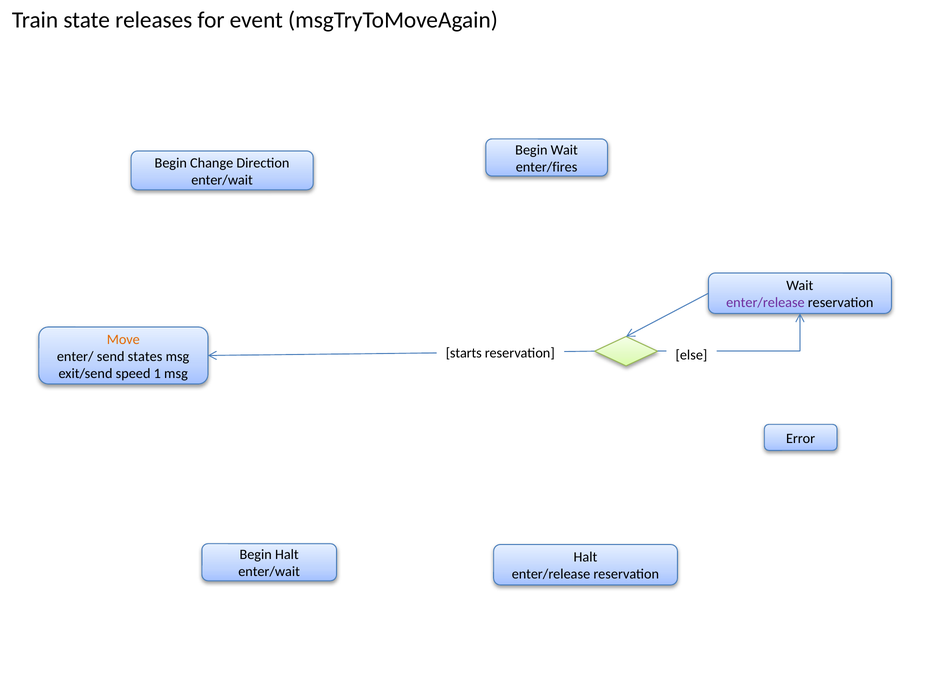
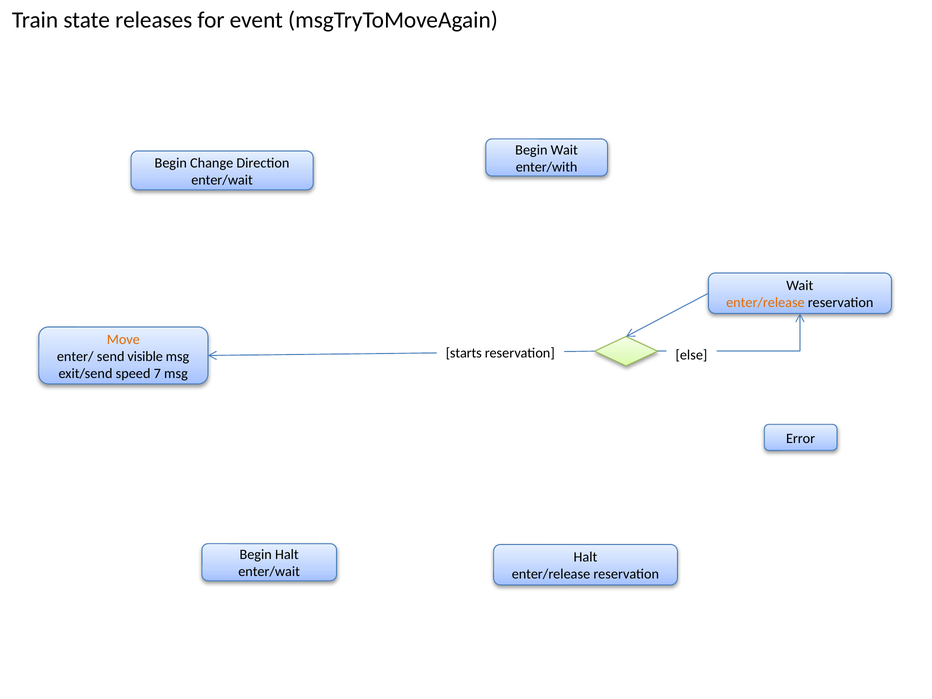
enter/fires: enter/fires -> enter/with
enter/release at (765, 303) colour: purple -> orange
states: states -> visible
1: 1 -> 7
